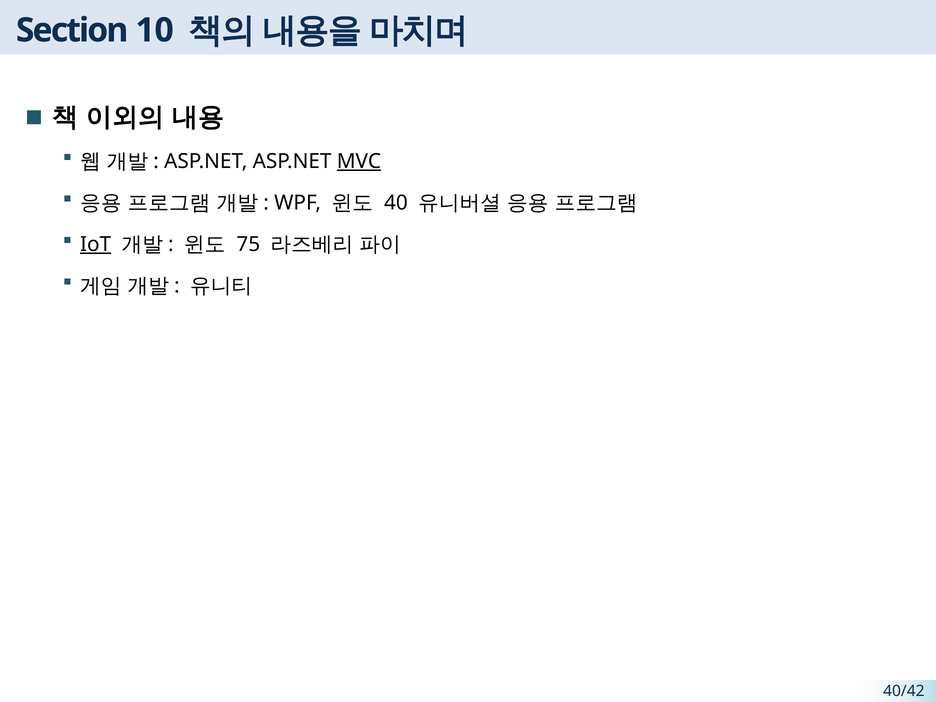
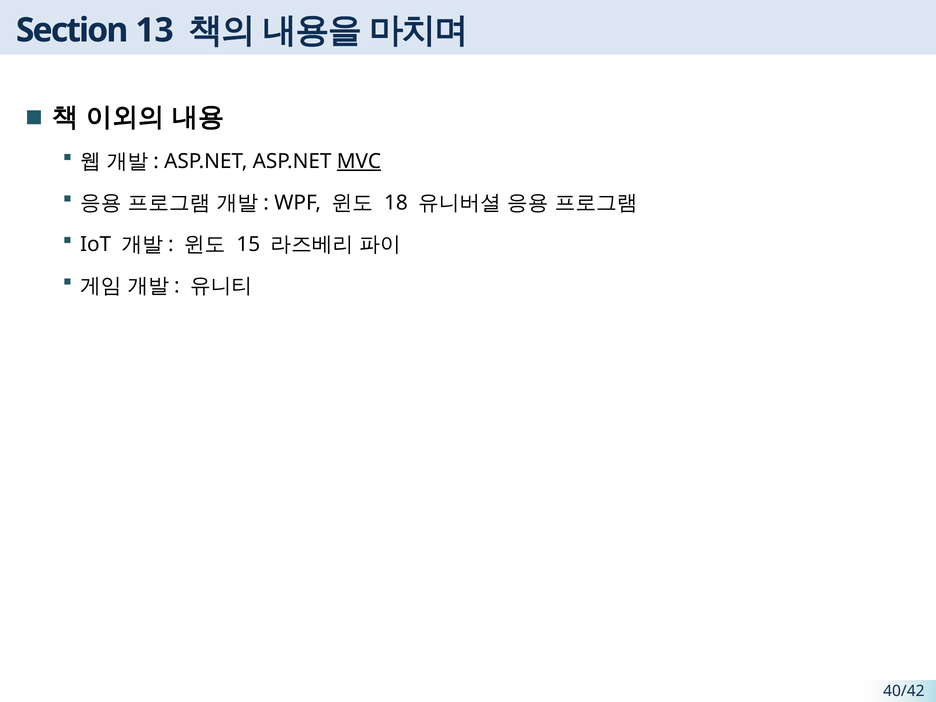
10: 10 -> 13
40: 40 -> 18
IoT underline: present -> none
75: 75 -> 15
